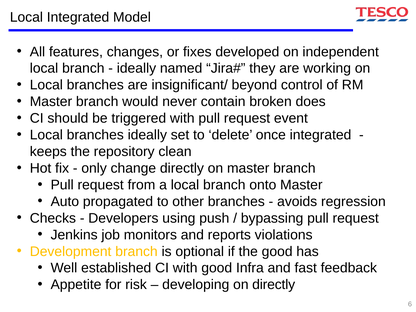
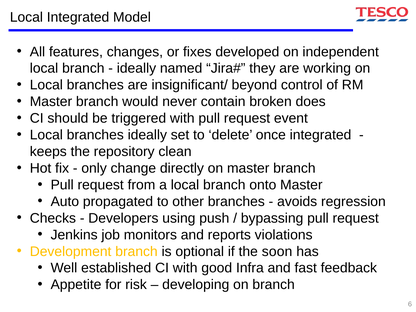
the good: good -> soon
on directly: directly -> branch
